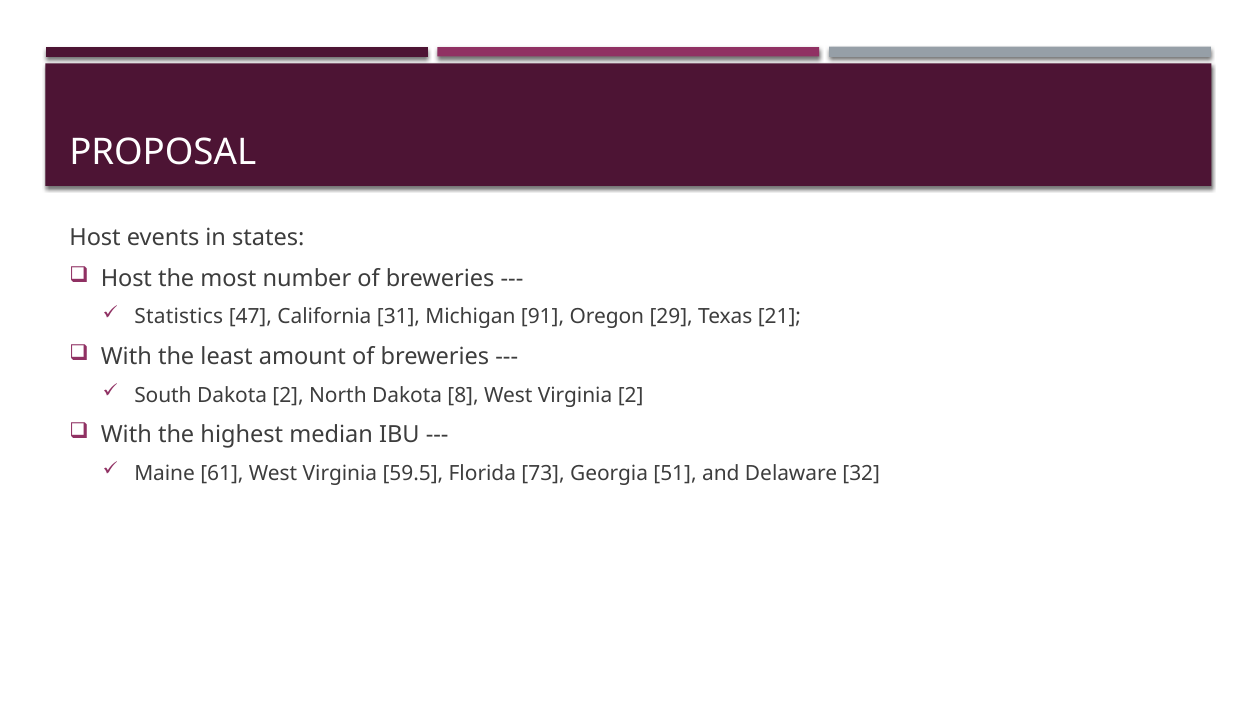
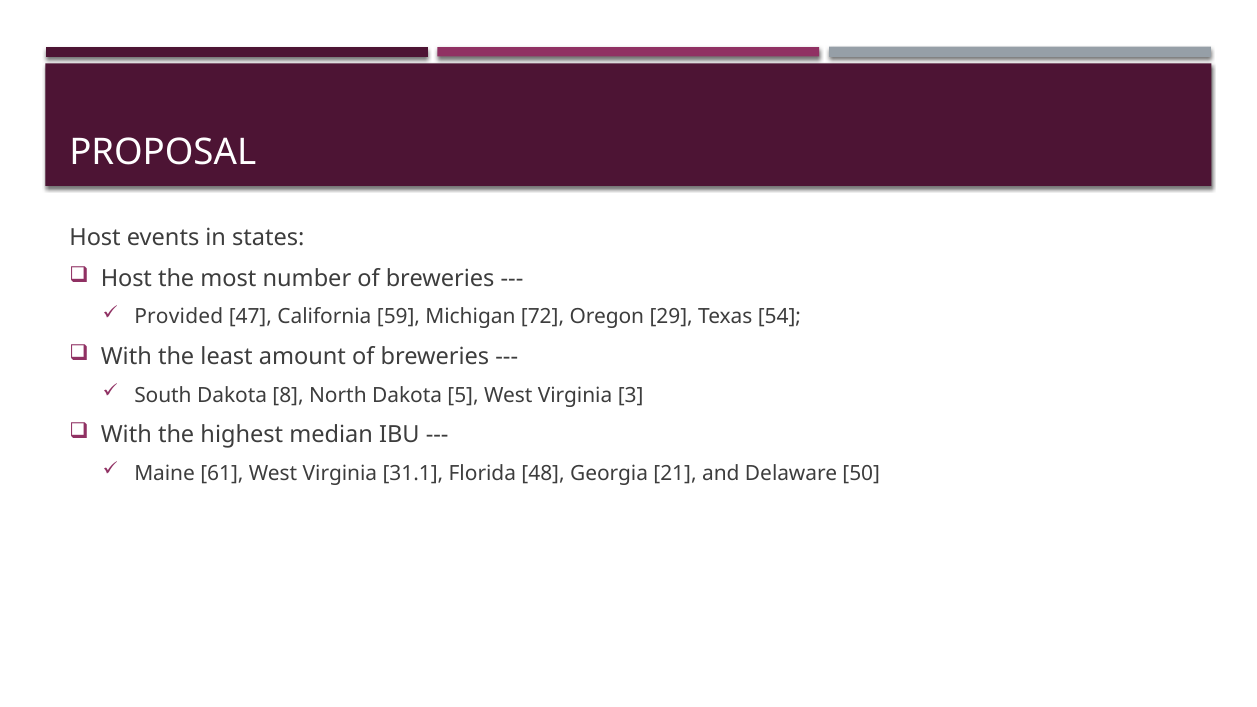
Statistics: Statistics -> Provided
31: 31 -> 59
91: 91 -> 72
21: 21 -> 54
Dakota 2: 2 -> 8
8: 8 -> 5
Virginia 2: 2 -> 3
59.5: 59.5 -> 31.1
73: 73 -> 48
51: 51 -> 21
32: 32 -> 50
